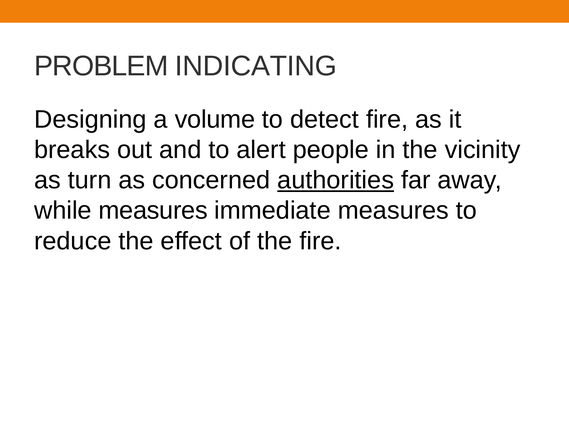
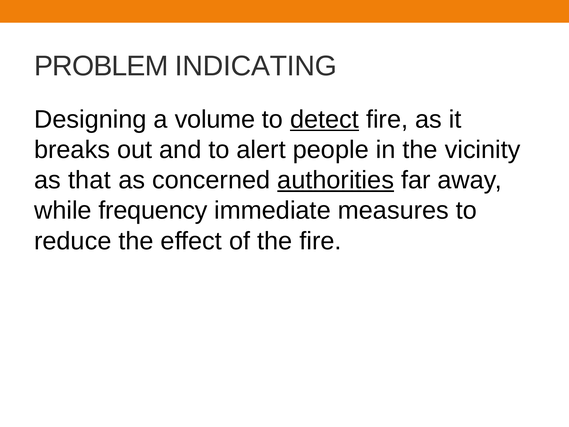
detect underline: none -> present
turn: turn -> that
while measures: measures -> frequency
